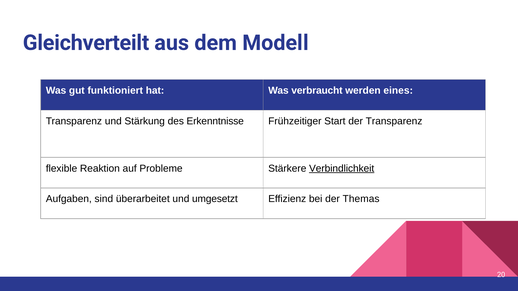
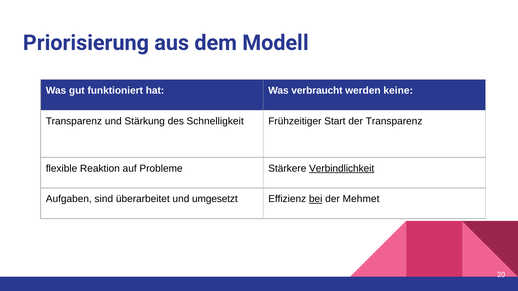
Gleichverteilt: Gleichverteilt -> Priorisierung
eines: eines -> keine
Erkenntnisse: Erkenntnisse -> Schnelligkeit
bei underline: none -> present
Themas: Themas -> Mehmet
